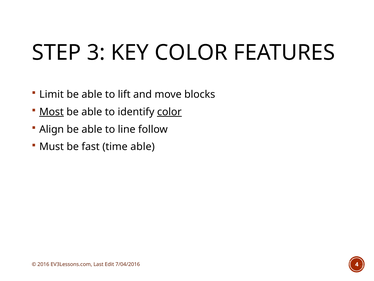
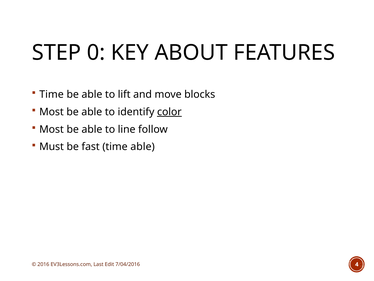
3: 3 -> 0
KEY COLOR: COLOR -> ABOUT
Limit at (52, 94): Limit -> Time
Most at (51, 112) underline: present -> none
Align at (52, 129): Align -> Most
